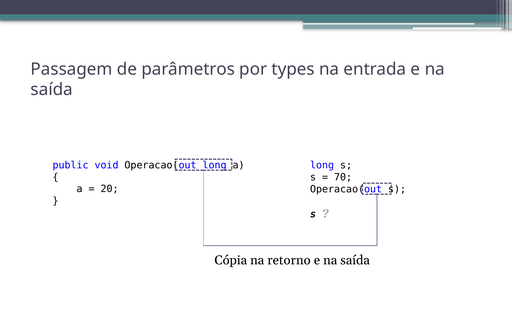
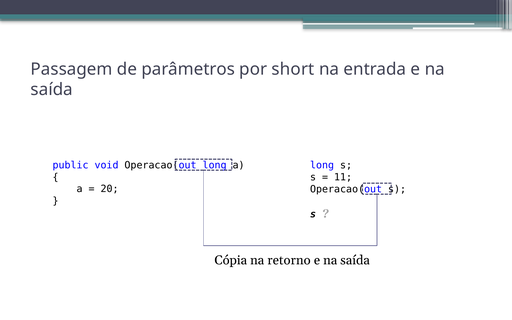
types: types -> short
70: 70 -> 11
